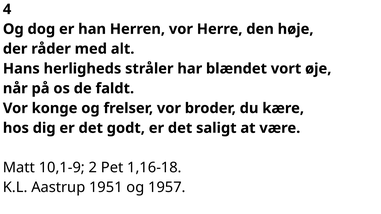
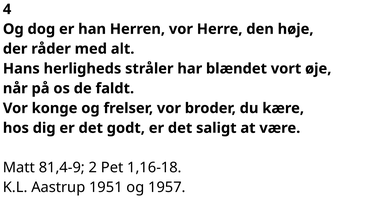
10,1-9: 10,1-9 -> 81,4-9
